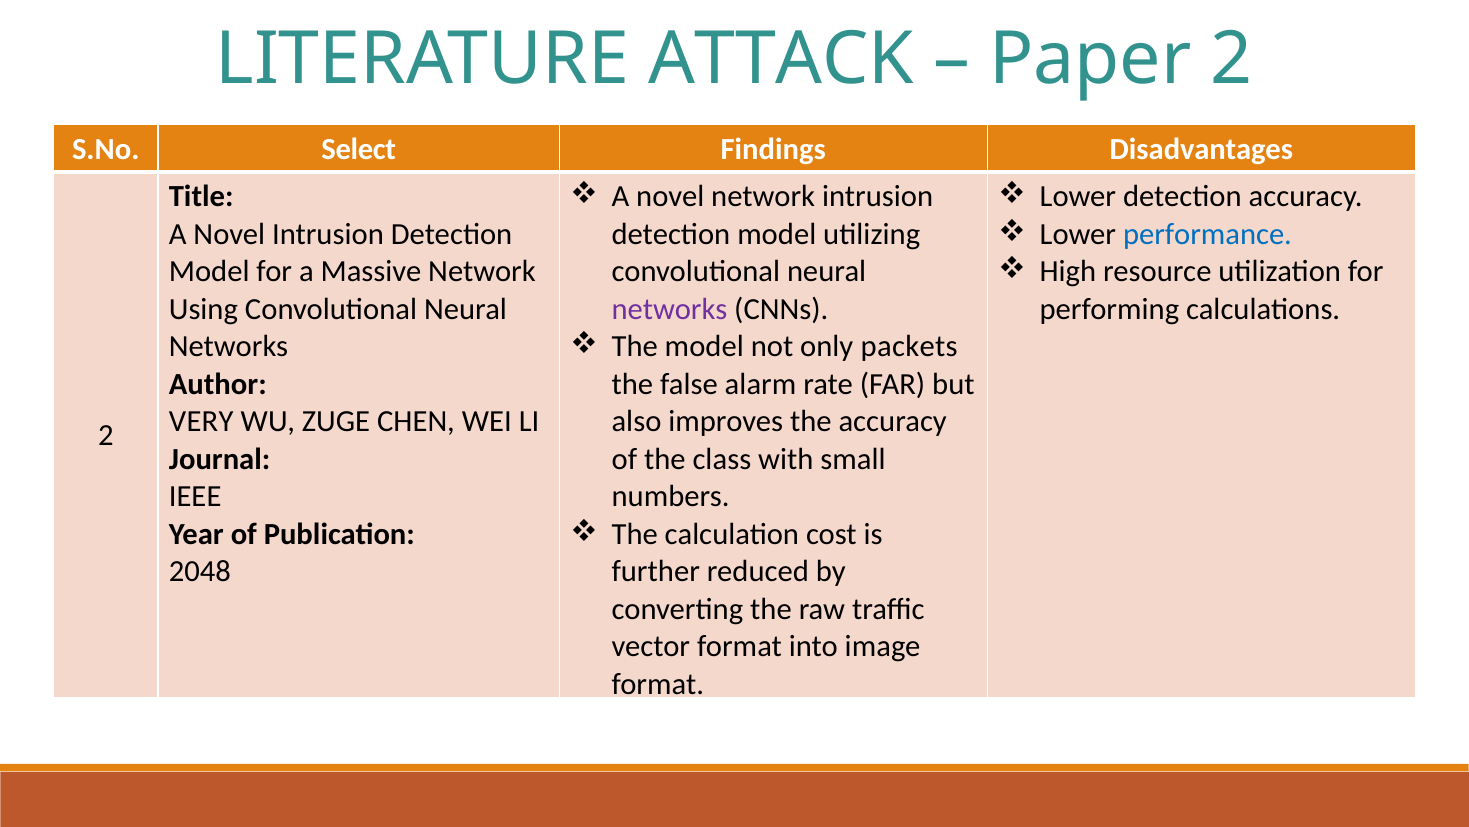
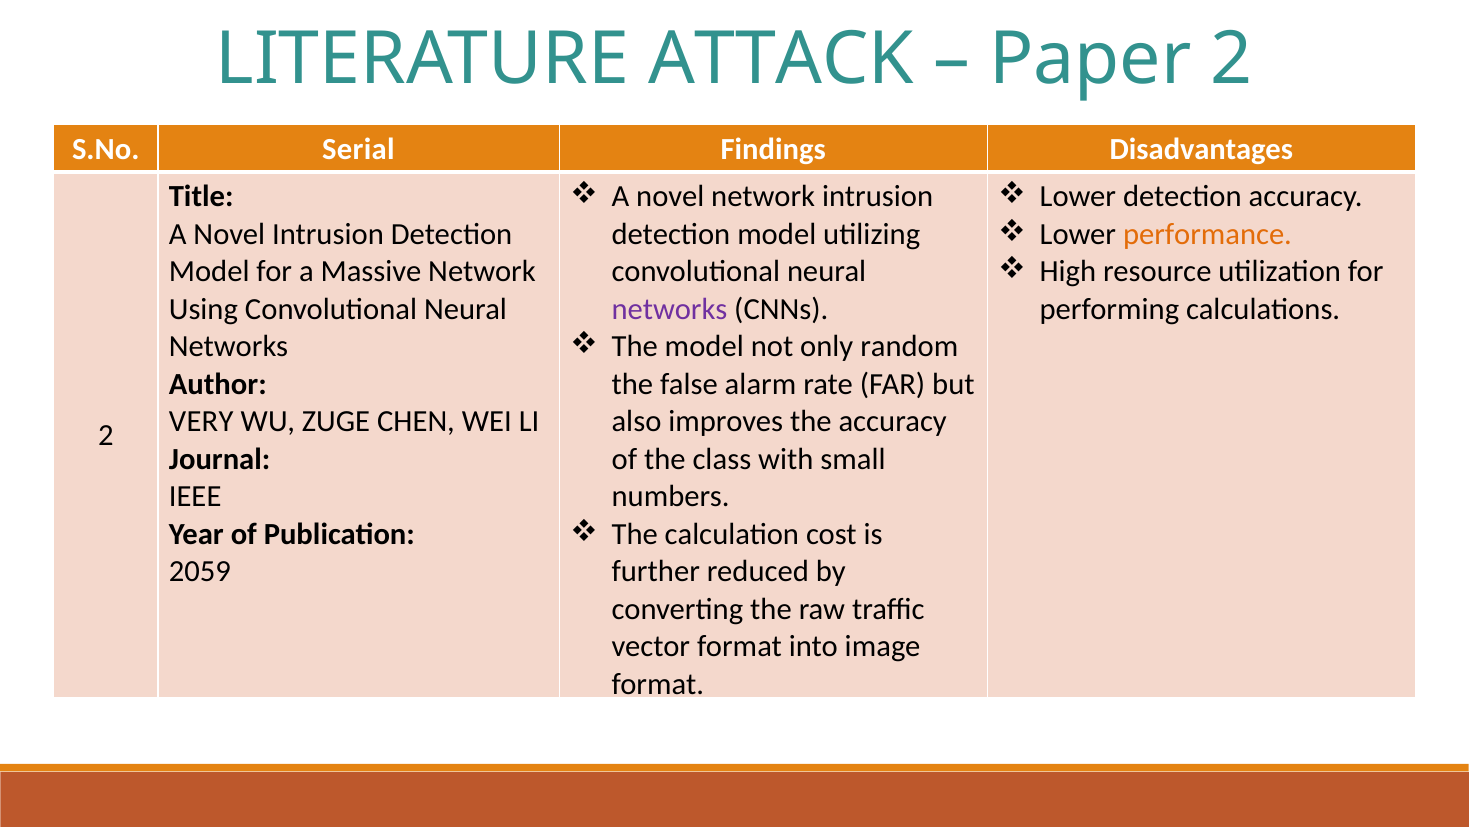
Select: Select -> Serial
performance colour: blue -> orange
packets: packets -> random
2048: 2048 -> 2059
